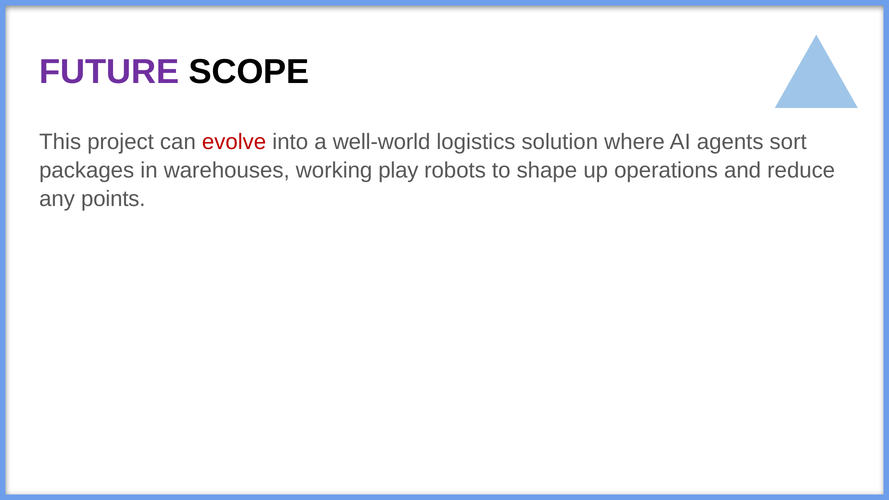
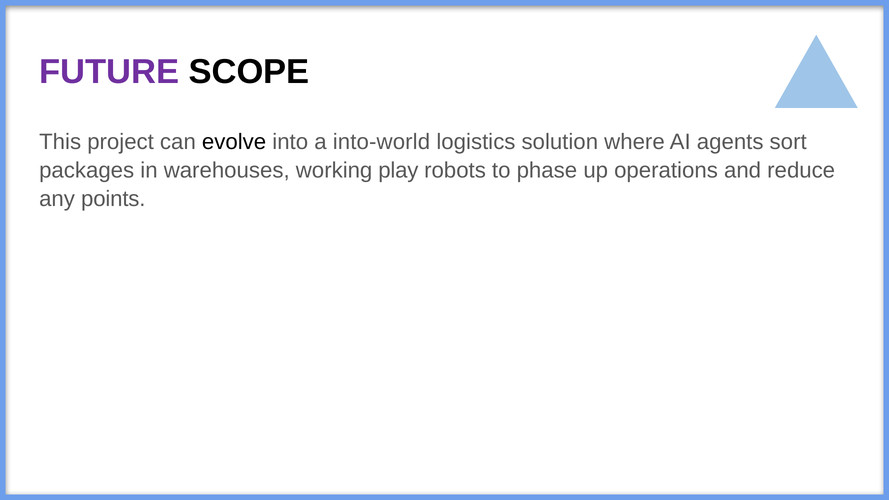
evolve colour: red -> black
well-world: well-world -> into-world
shape: shape -> phase
